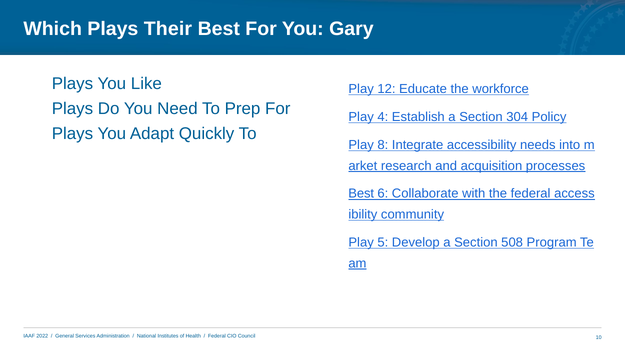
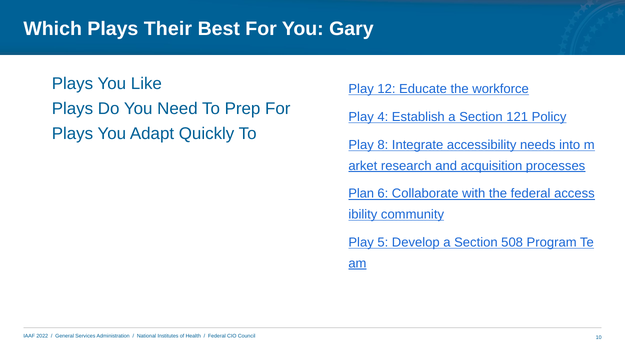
304: 304 -> 121
Best at (361, 194): Best -> Plan
